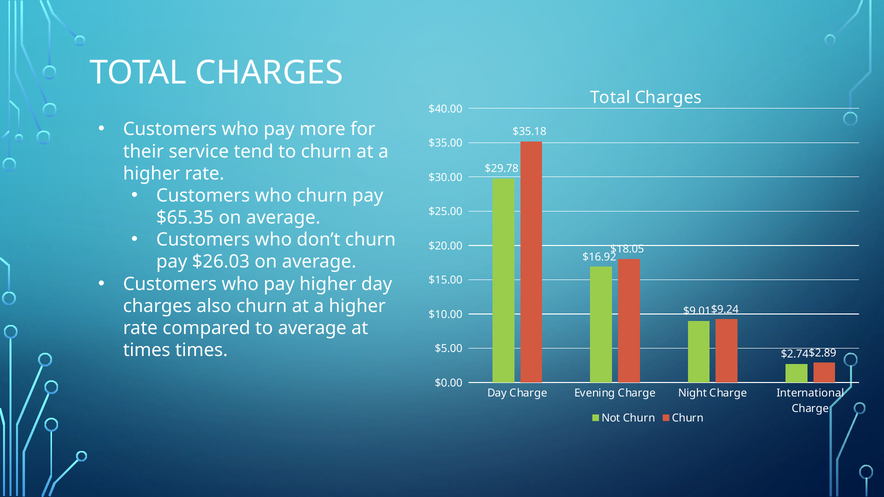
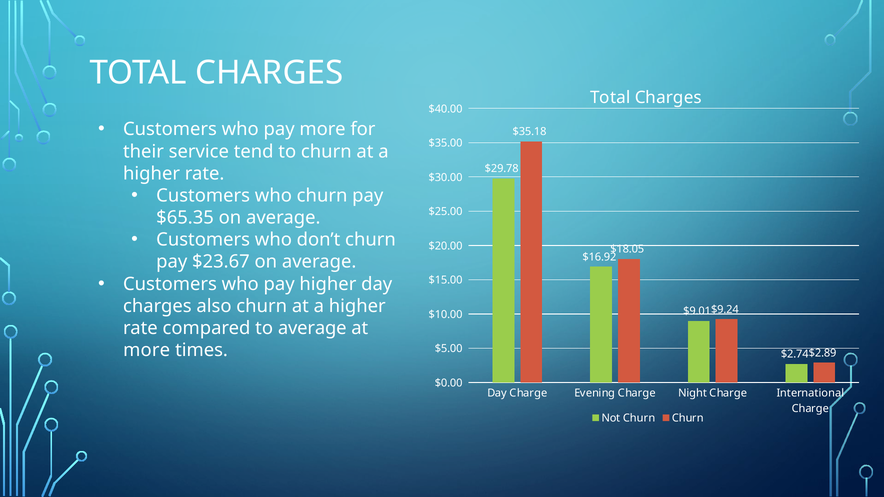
$26.03: $26.03 -> $23.67
times at (147, 350): times -> more
